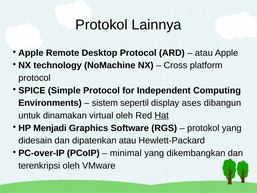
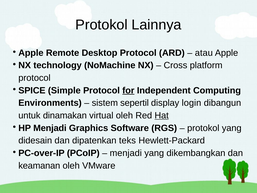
for underline: none -> present
ases: ases -> login
dipatenkan atau: atau -> teks
minimal at (126, 153): minimal -> menjadi
terenkripsi: terenkripsi -> keamanan
